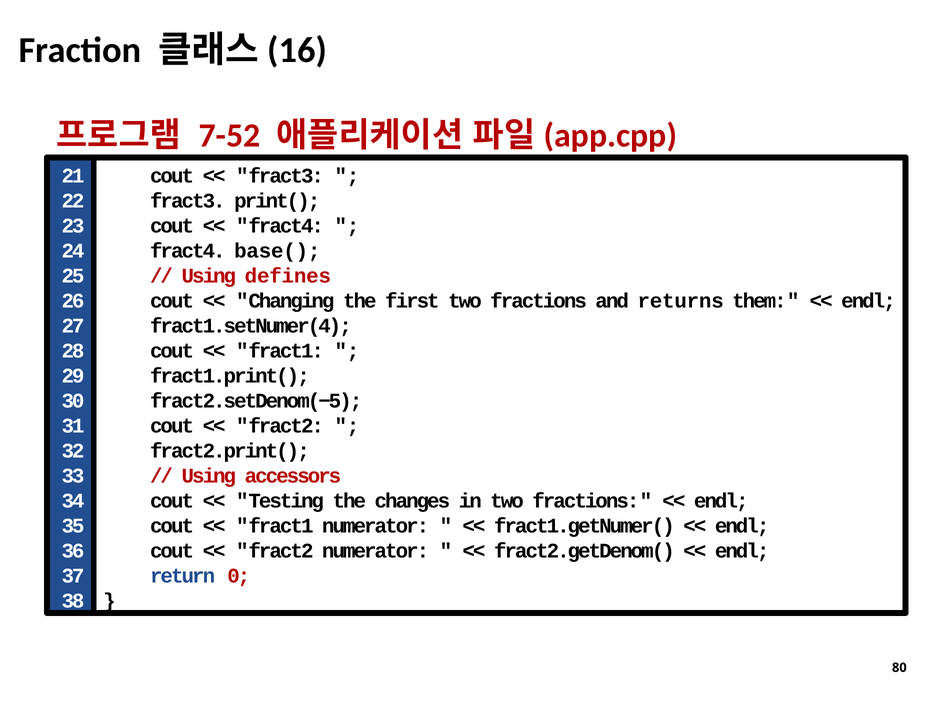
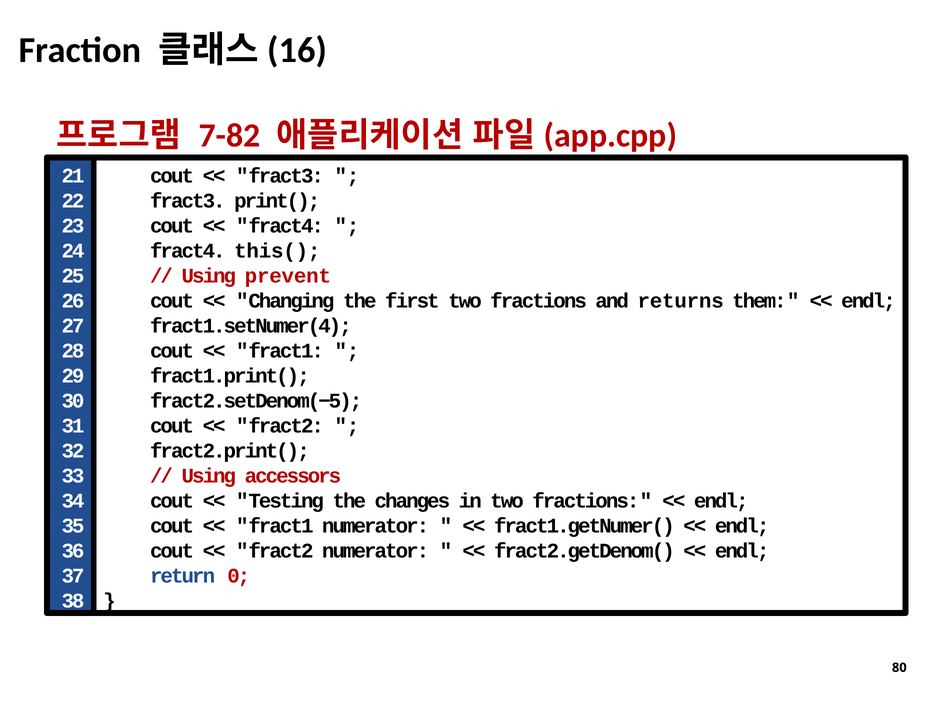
7-52: 7-52 -> 7-82
base(: base( -> this(
defines: defines -> prevent
